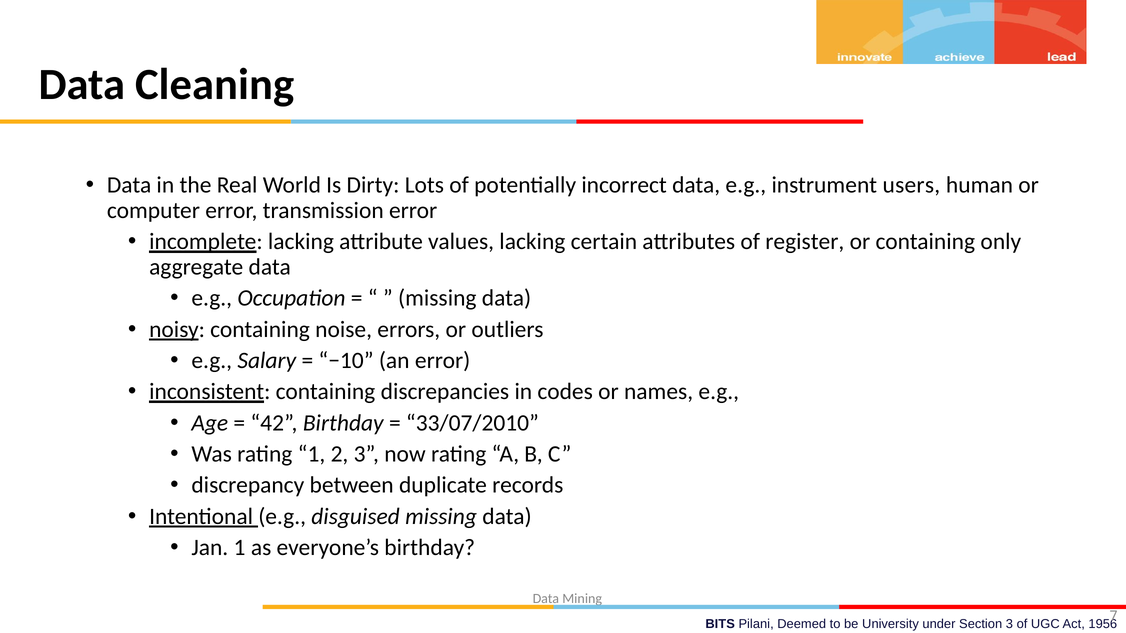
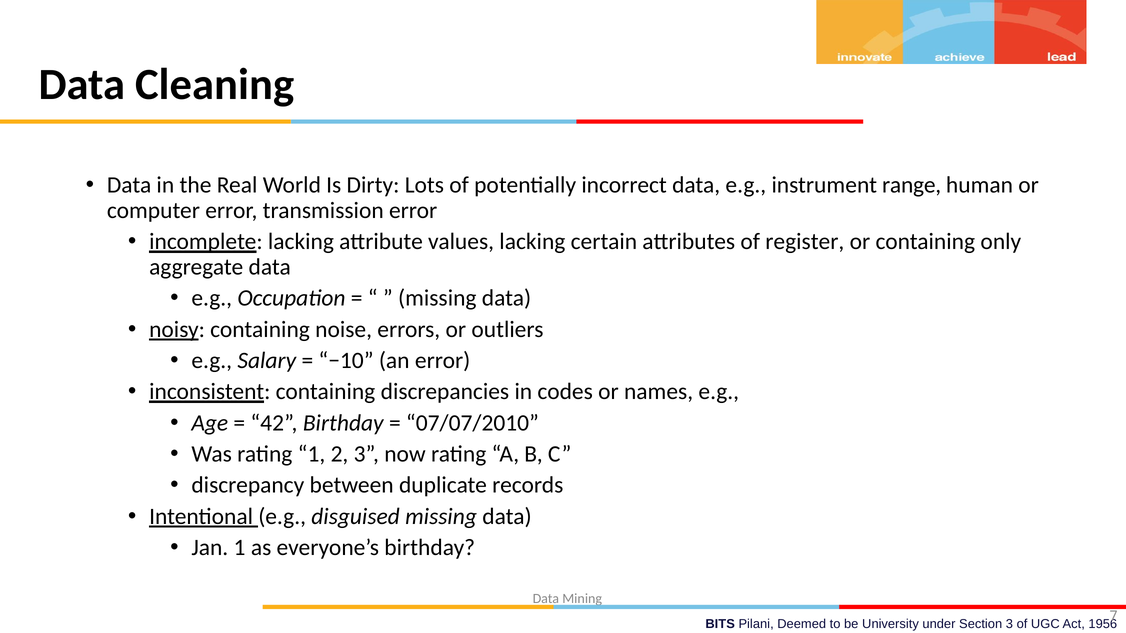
users: users -> range
33/07/2010: 33/07/2010 -> 07/07/2010
